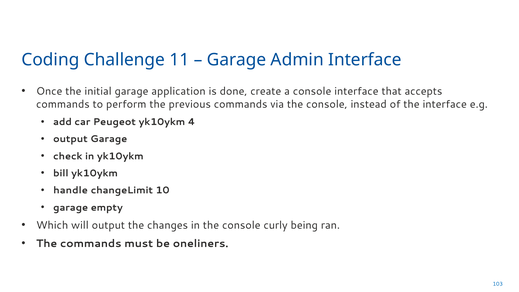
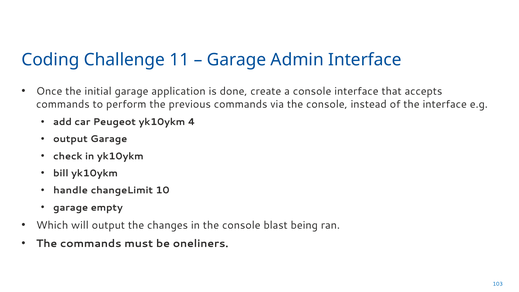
curly: curly -> blast
